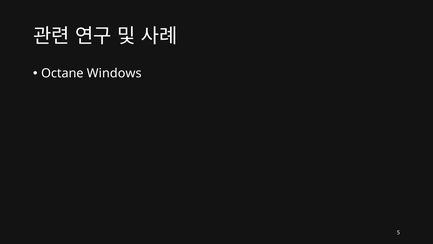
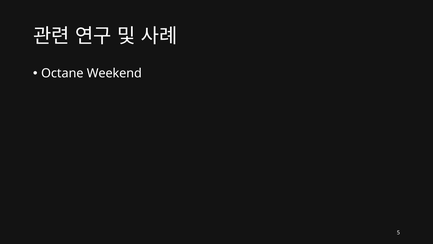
Windows: Windows -> Weekend
